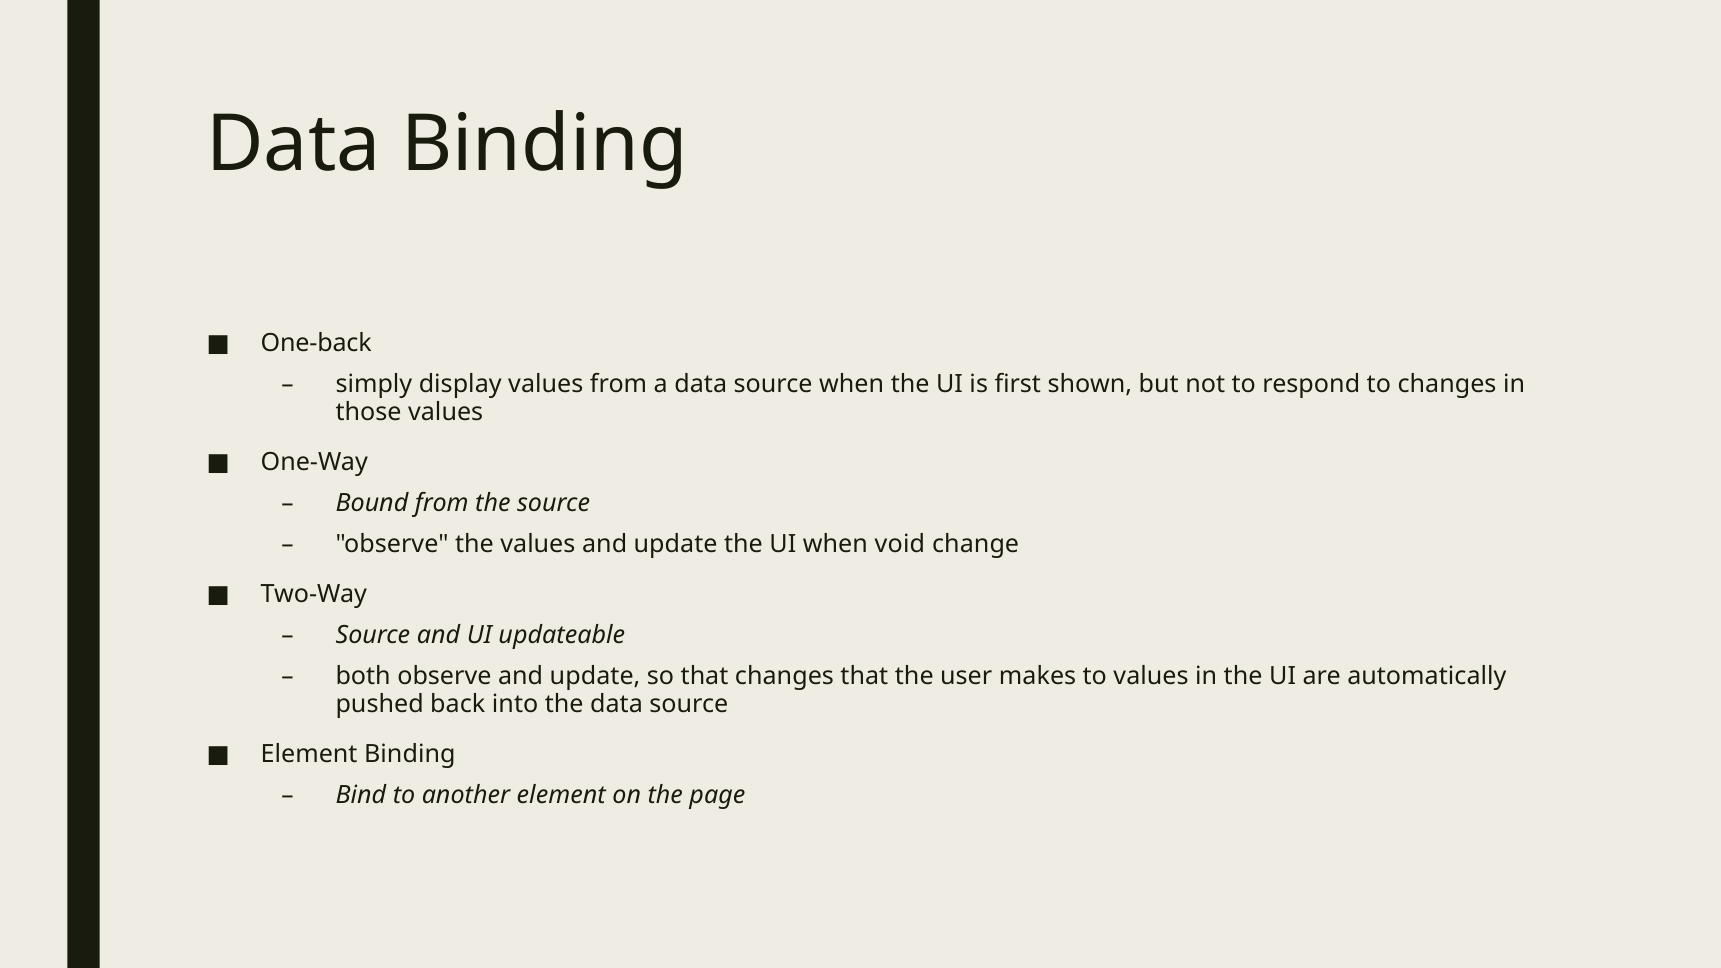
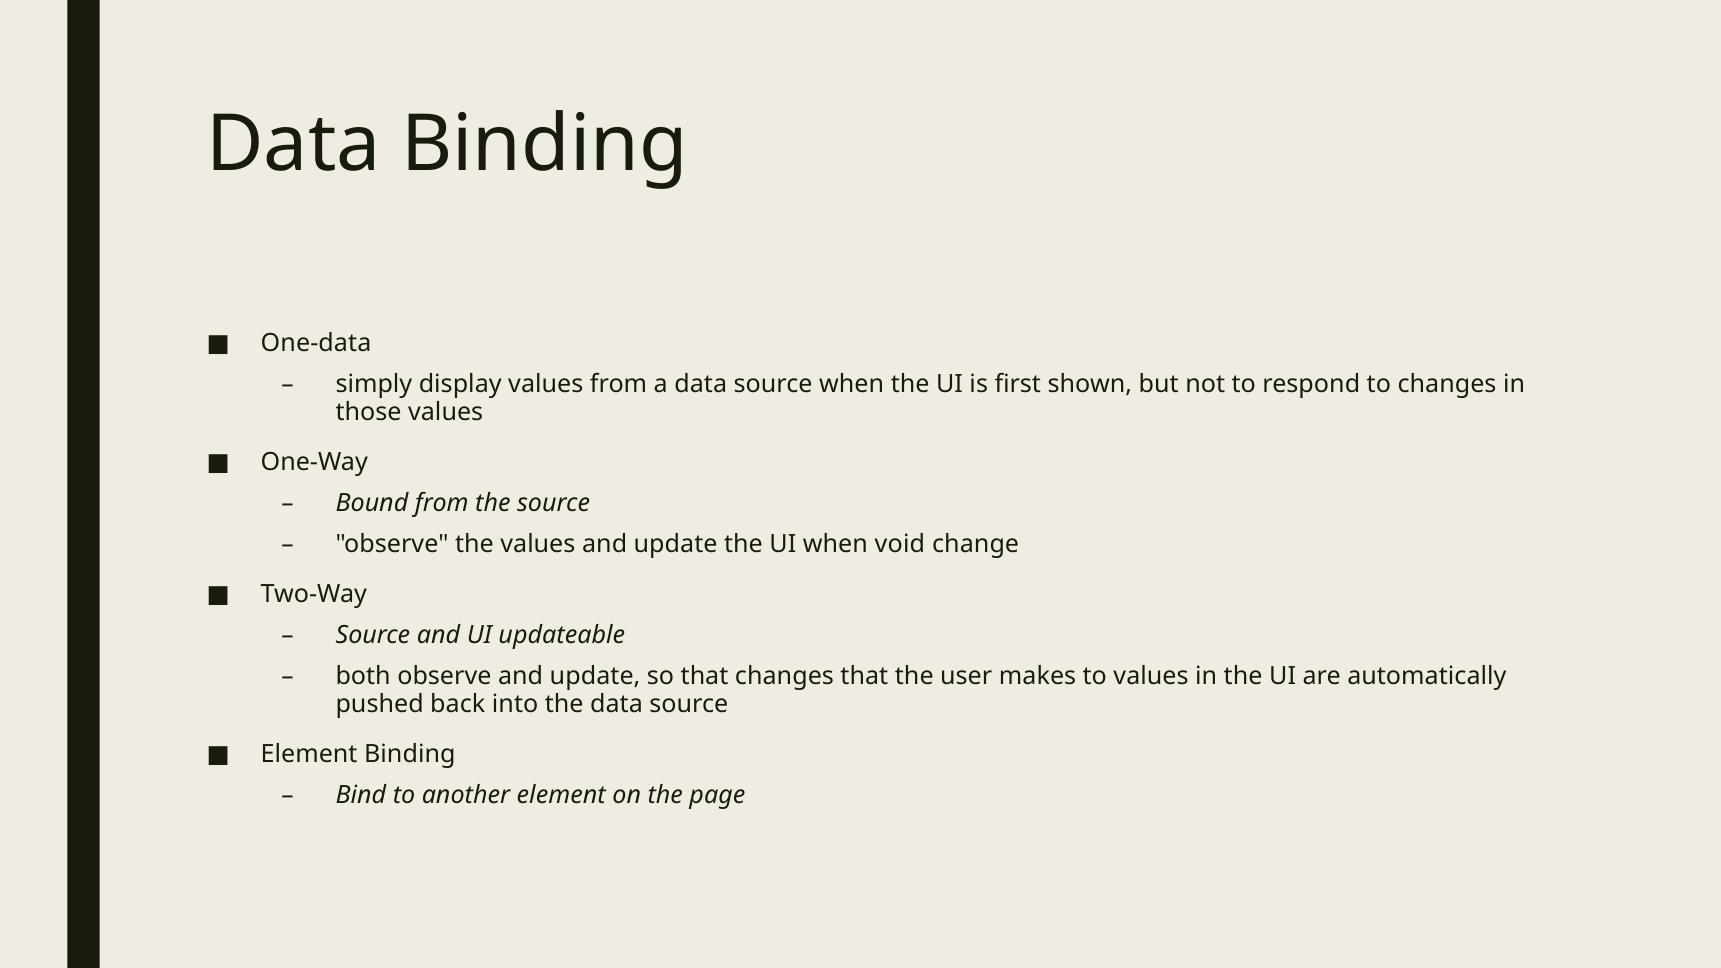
One-back: One-back -> One-data
